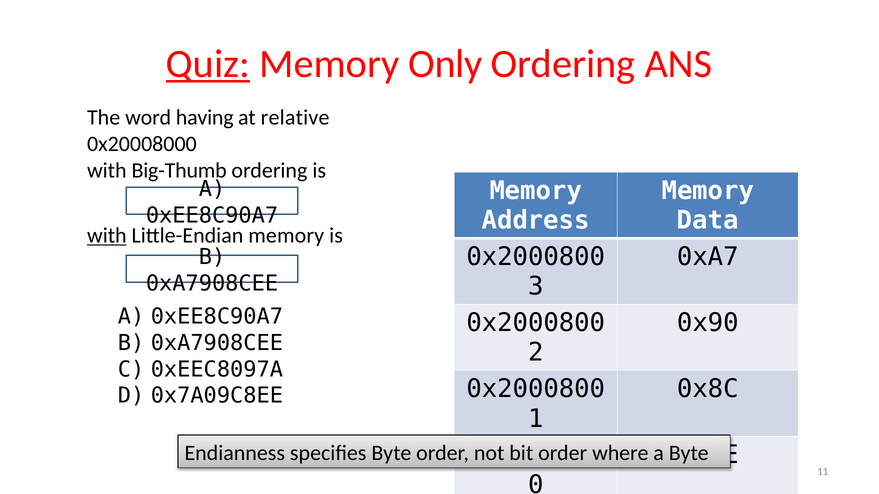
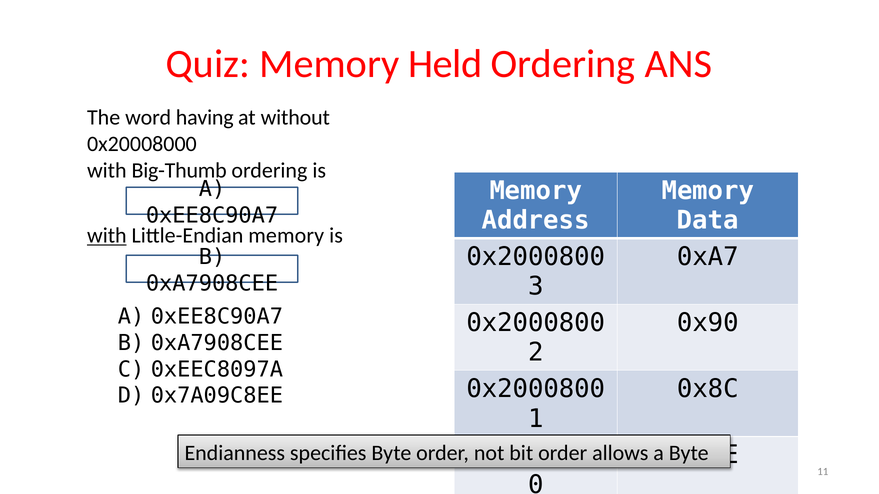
Quiz underline: present -> none
Only: Only -> Held
relative: relative -> without
where: where -> allows
